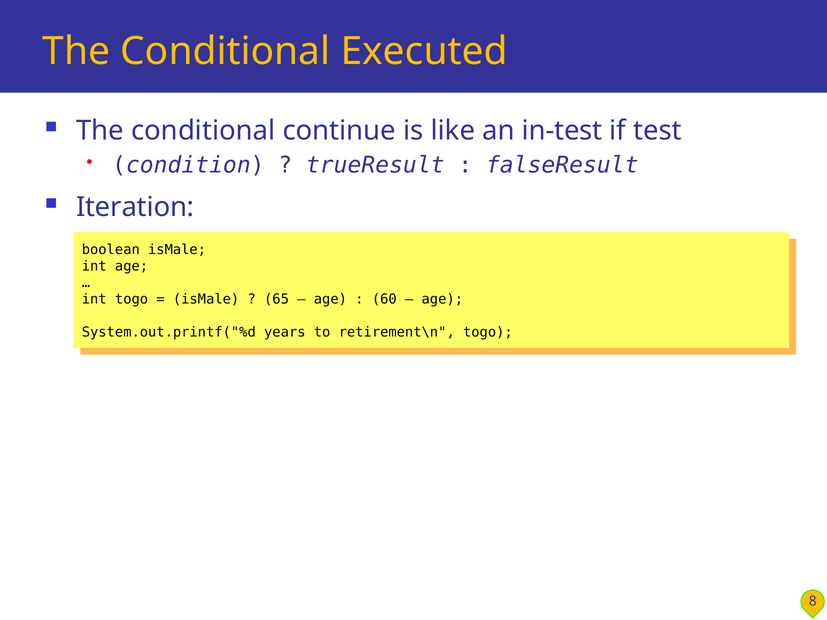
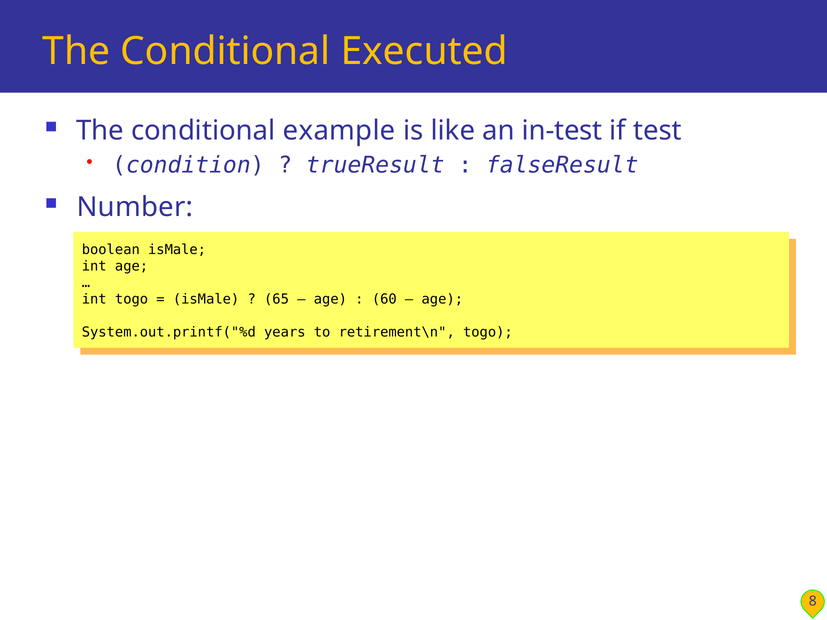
continue: continue -> example
Iteration: Iteration -> Number
